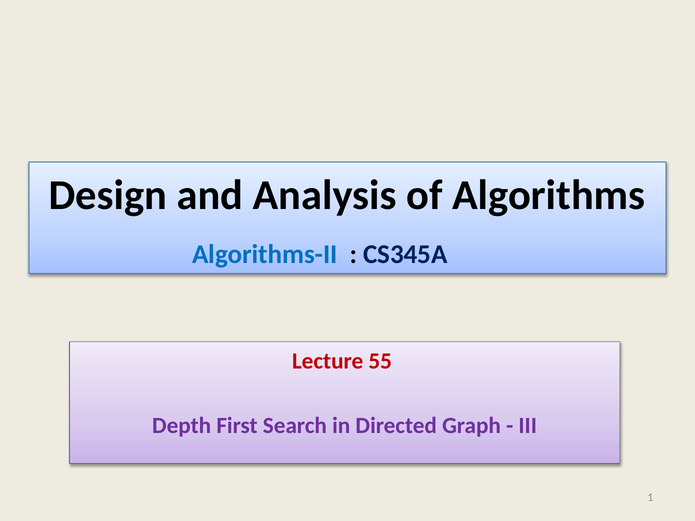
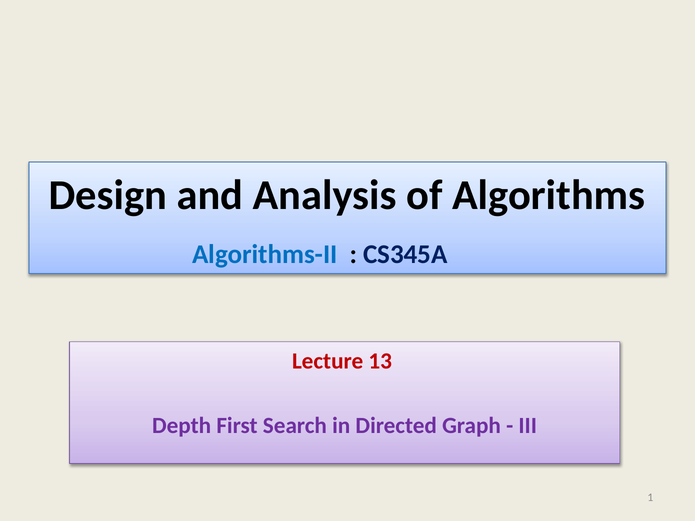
55: 55 -> 13
